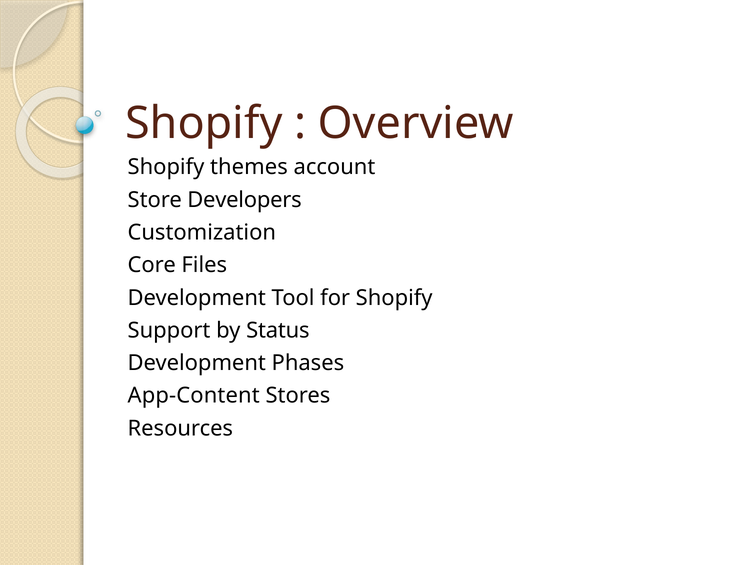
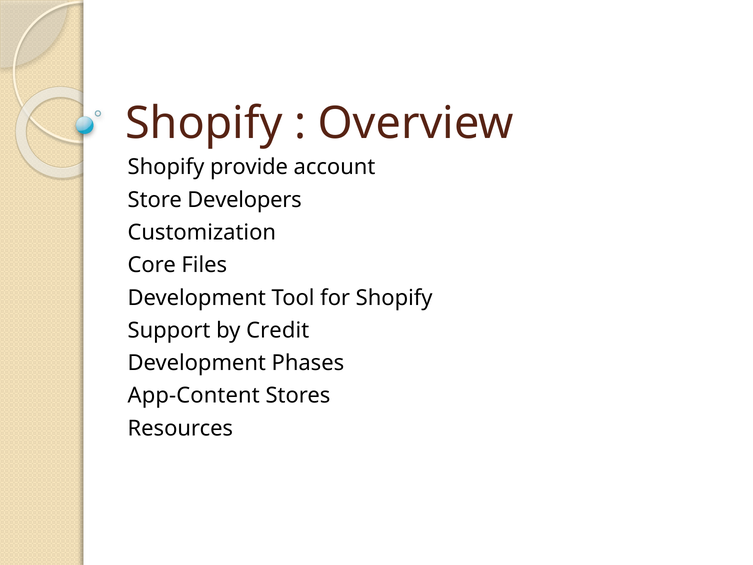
themes: themes -> provide
Status: Status -> Credit
